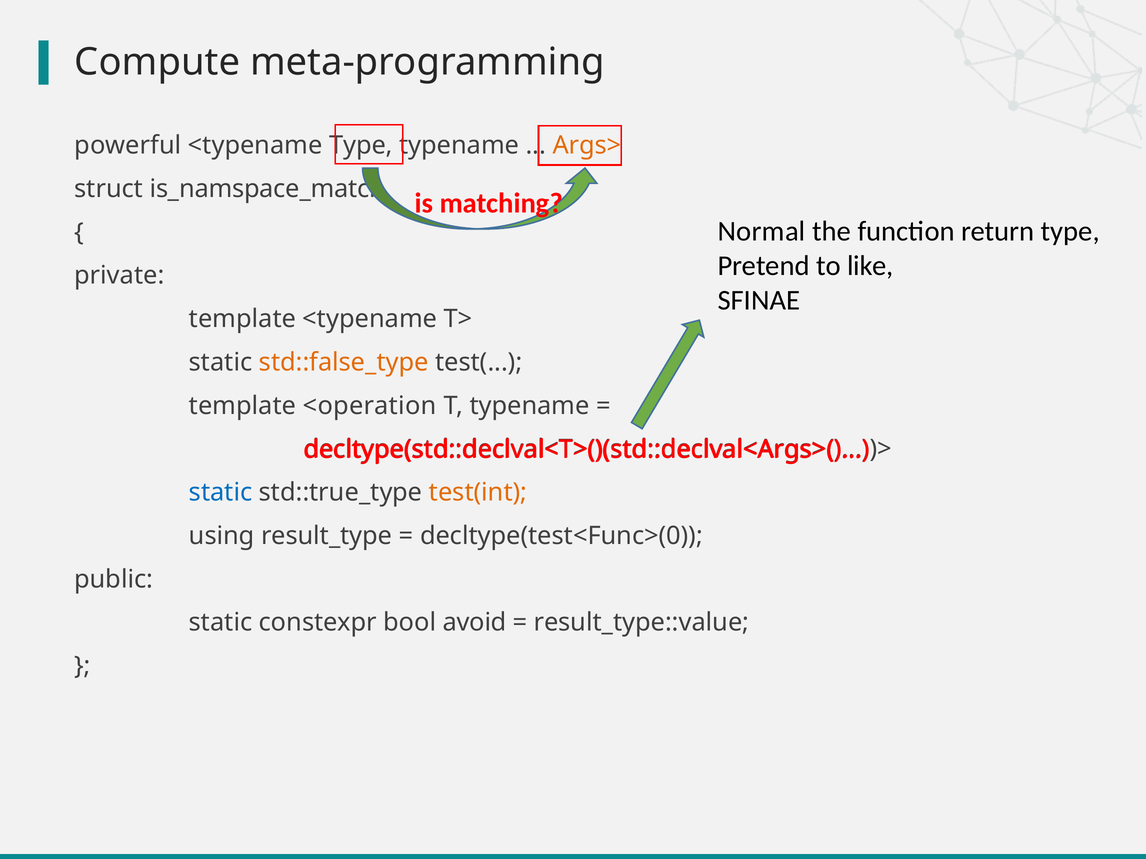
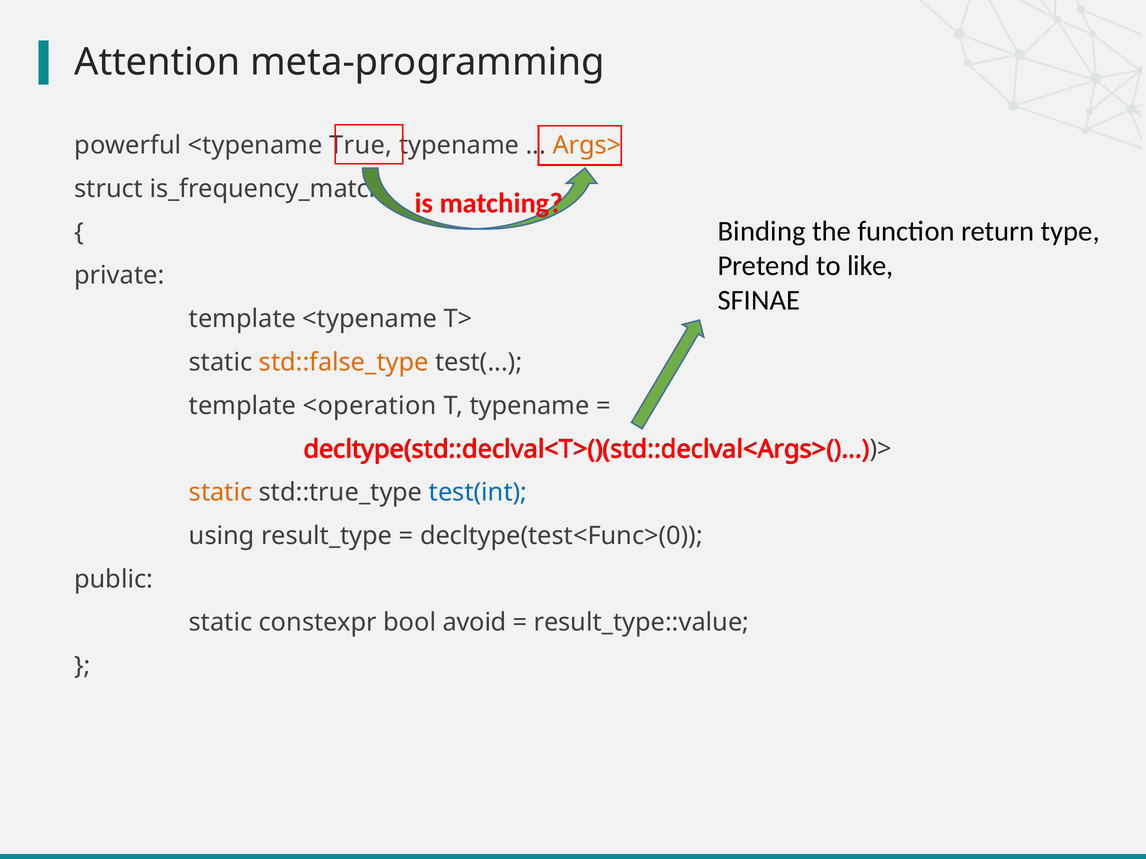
Compute: Compute -> Attention
<typename Type: Type -> True
is_namspace_match: is_namspace_match -> is_frequency_match
Normal: Normal -> Binding
static at (221, 493) colour: blue -> orange
test(int colour: orange -> blue
